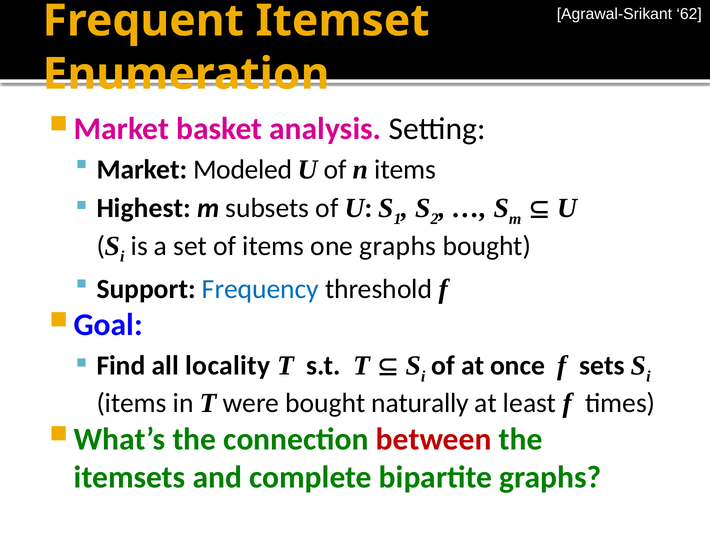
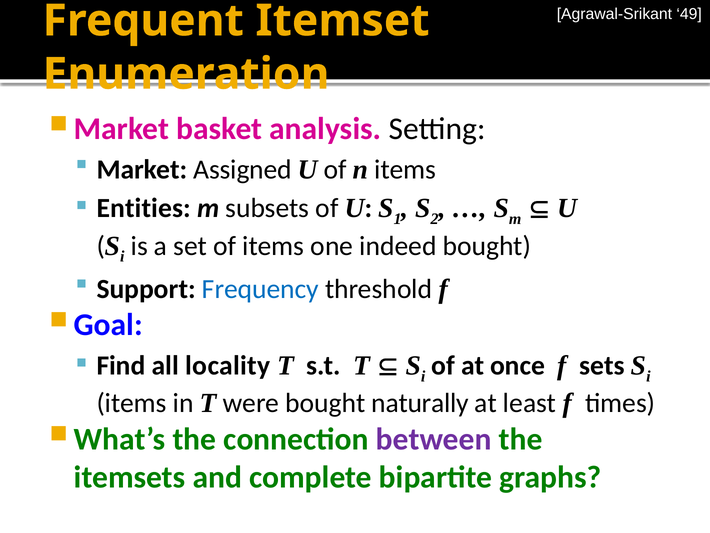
62: 62 -> 49
Modeled: Modeled -> Assigned
Highest: Highest -> Entities
one graphs: graphs -> indeed
between colour: red -> purple
